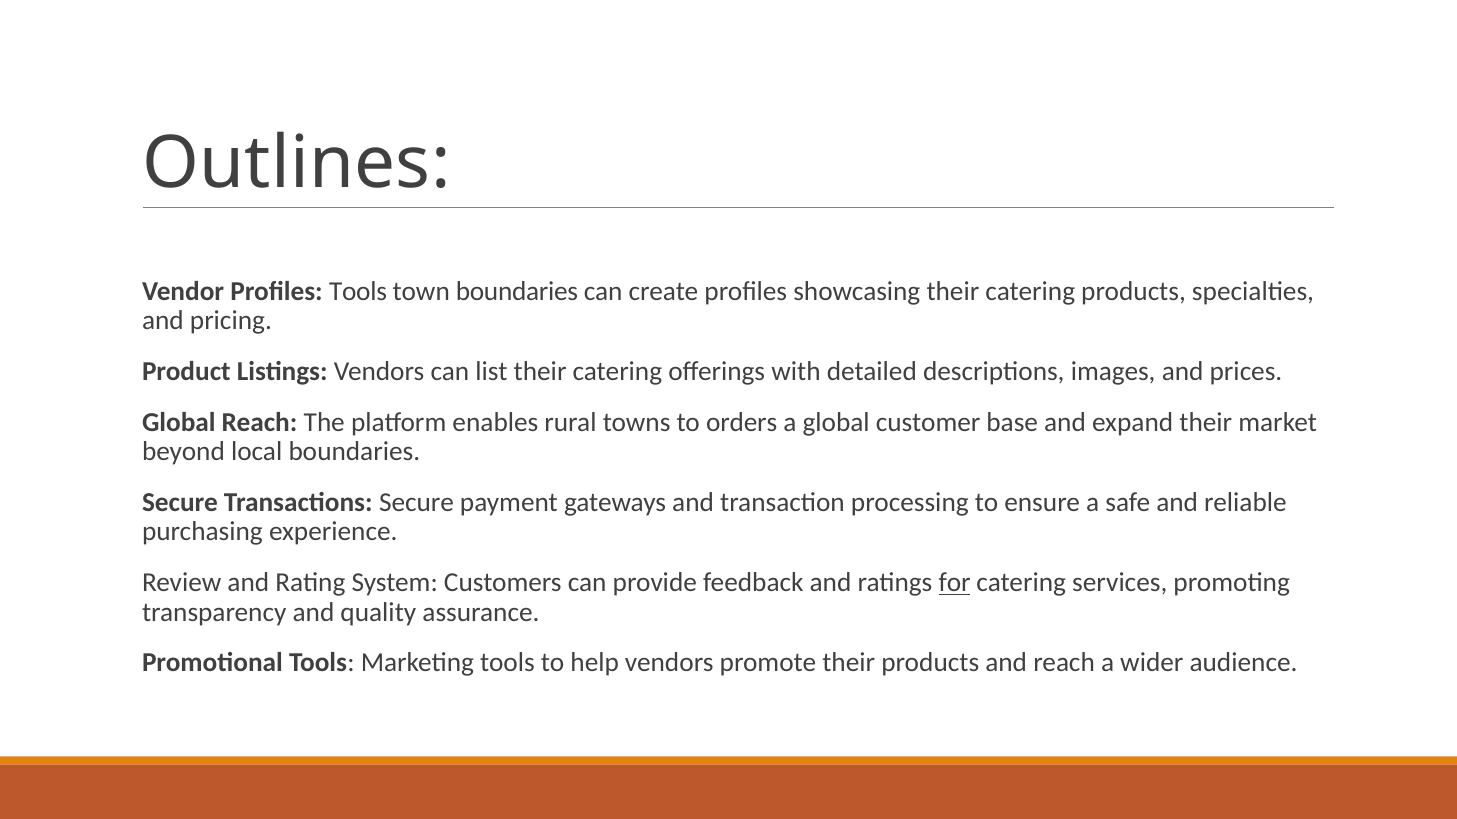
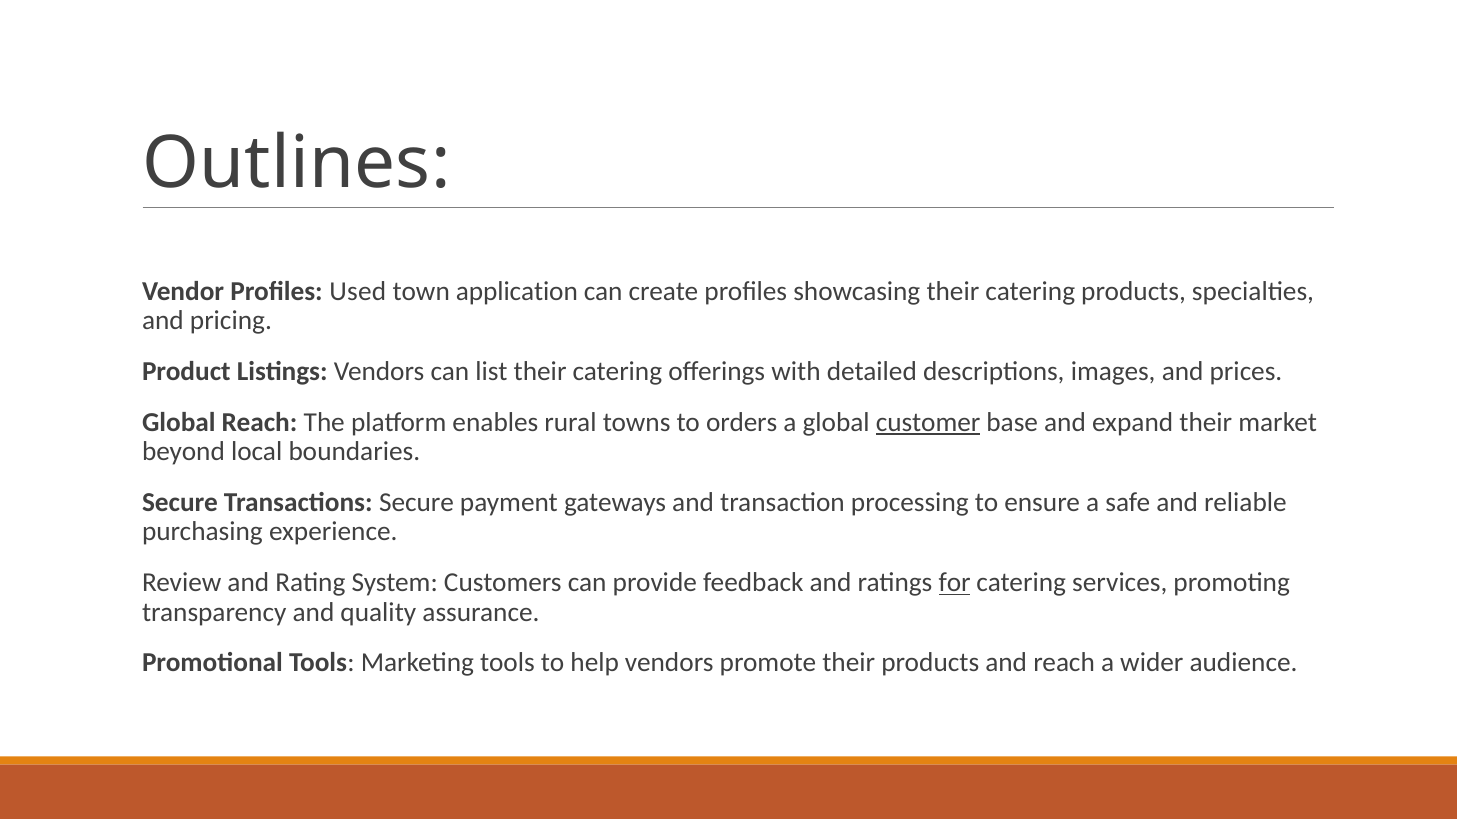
Profiles Tools: Tools -> Used
town boundaries: boundaries -> application
customer underline: none -> present
